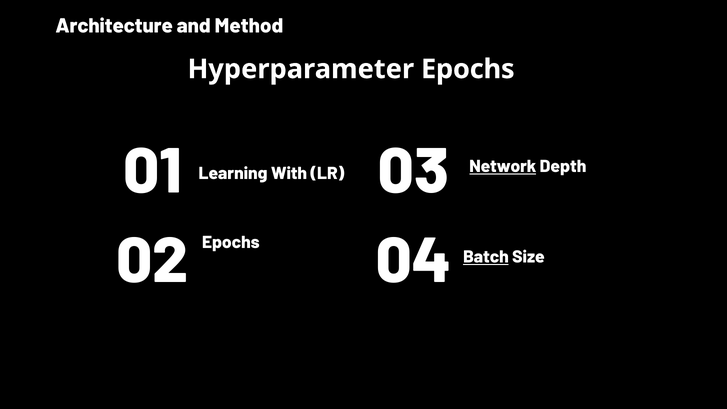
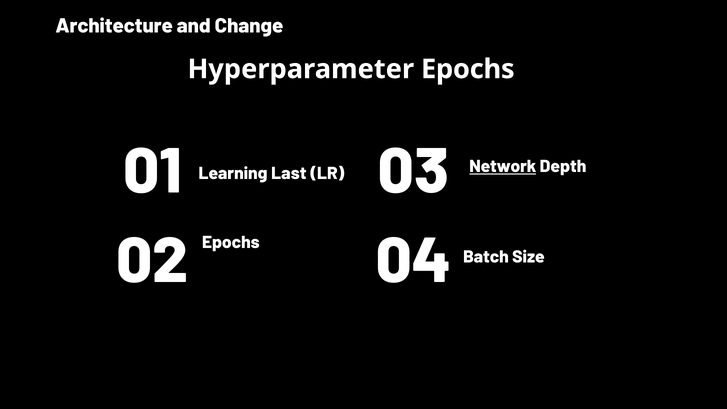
Method: Method -> Change
With: With -> Last
Batch underline: present -> none
